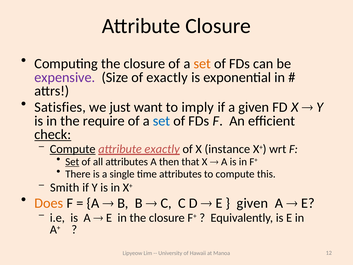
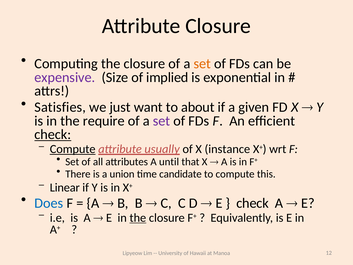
of exactly: exactly -> implied
imply: imply -> about
set at (161, 121) colour: blue -> purple
attribute exactly: exactly -> usually
Set at (72, 162) underline: present -> none
then: then -> until
single: single -> union
time attributes: attributes -> candidate
Smith: Smith -> Linear
Does colour: orange -> blue
given at (252, 203): given -> check
the at (138, 218) underline: none -> present
